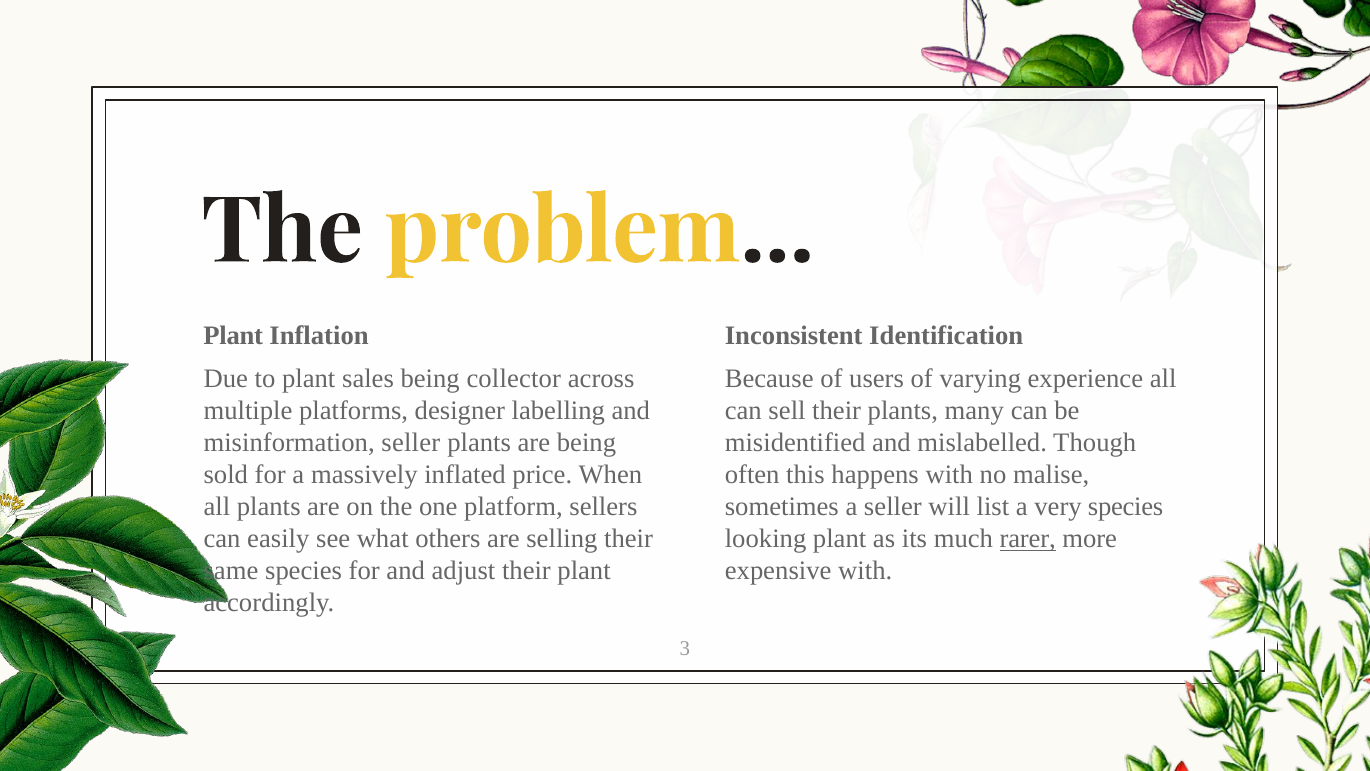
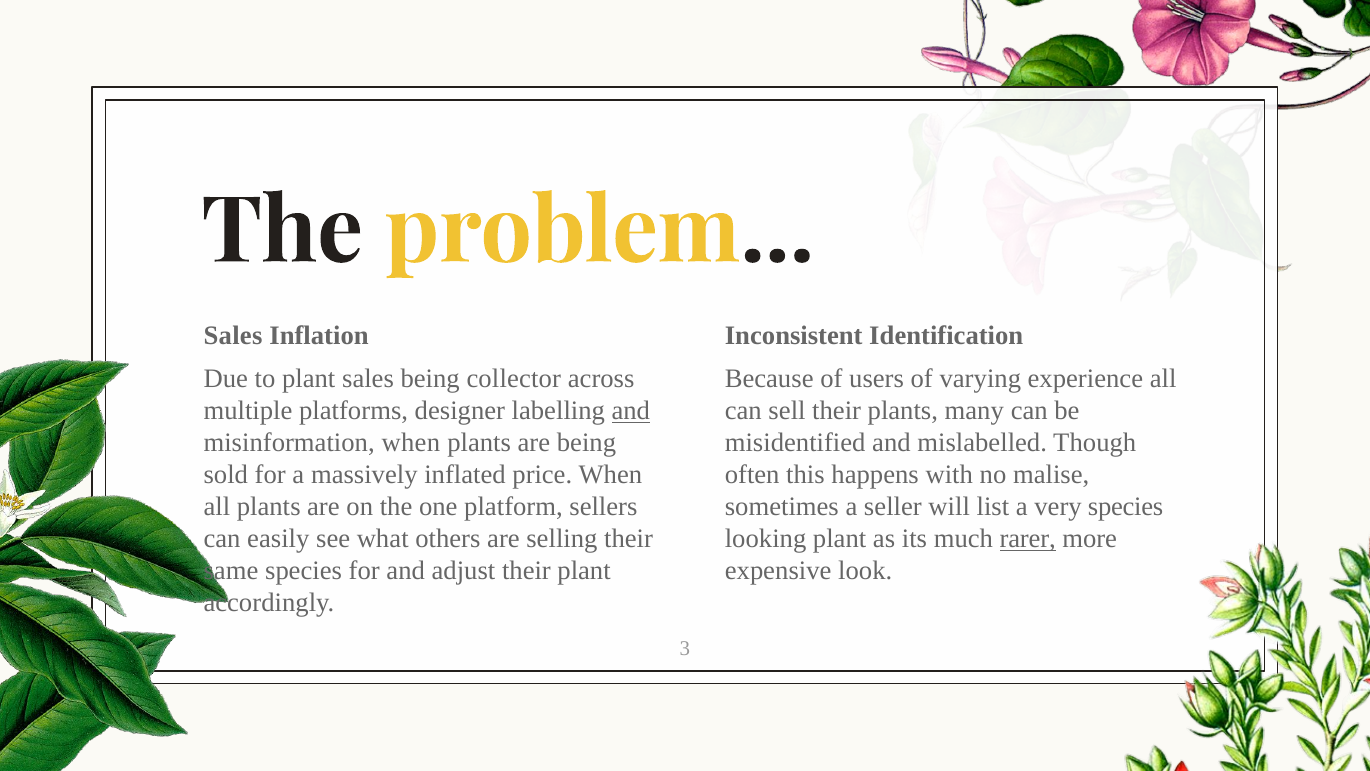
Plant at (233, 336): Plant -> Sales
and at (631, 411) underline: none -> present
misinformation seller: seller -> when
expensive with: with -> look
